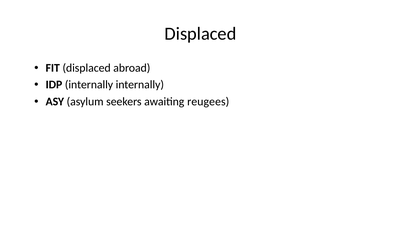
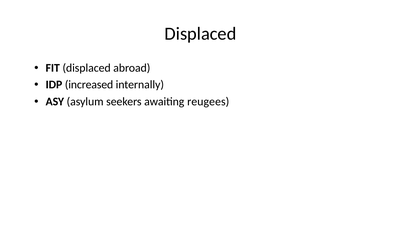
IDP internally: internally -> increased
